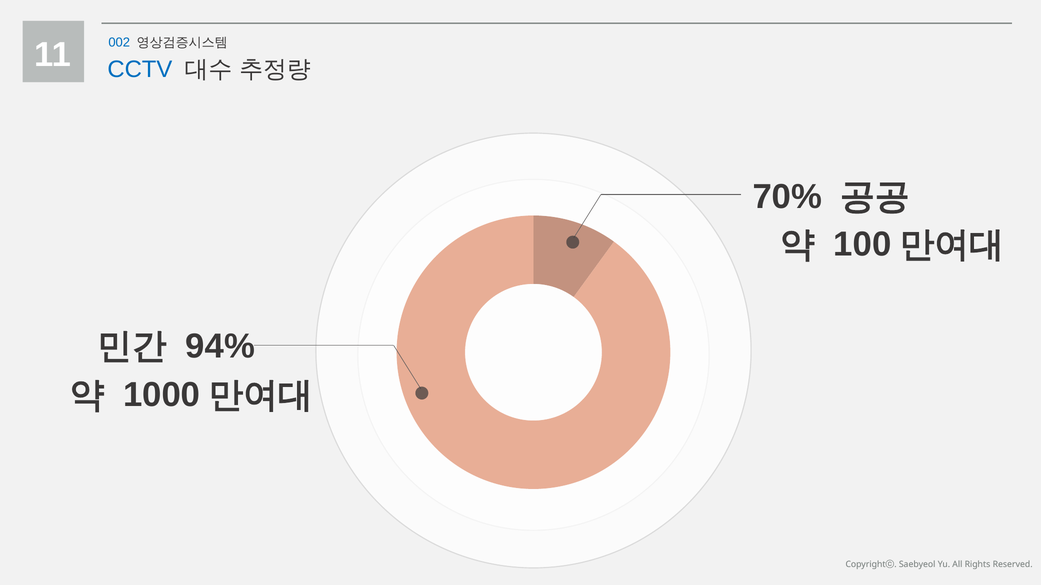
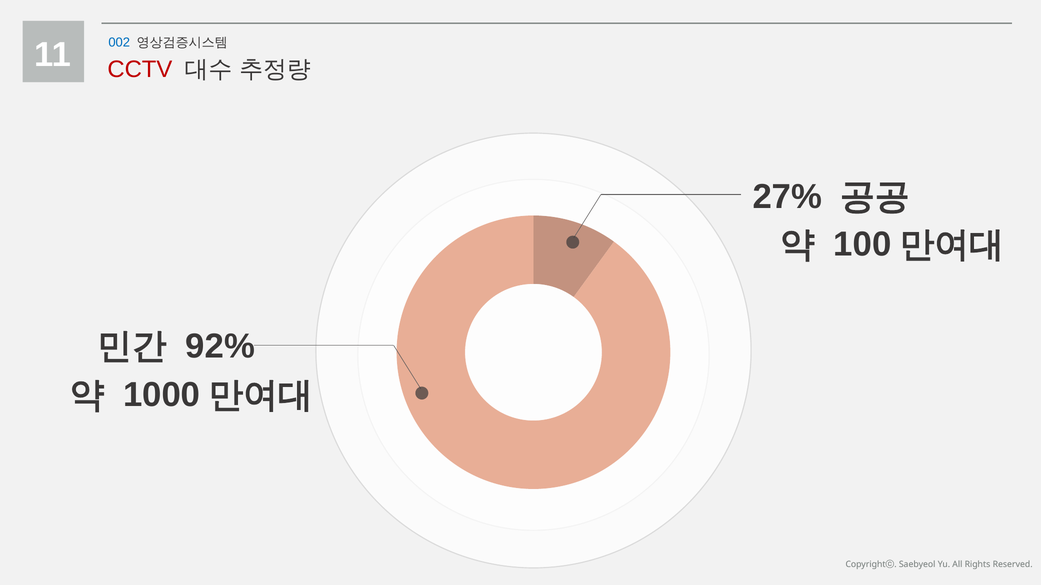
CCTV colour: blue -> red
70%: 70% -> 27%
94%: 94% -> 92%
